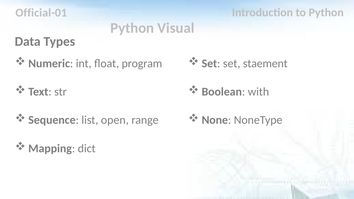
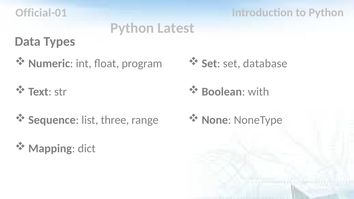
Visual: Visual -> Latest
staement: staement -> database
open: open -> three
